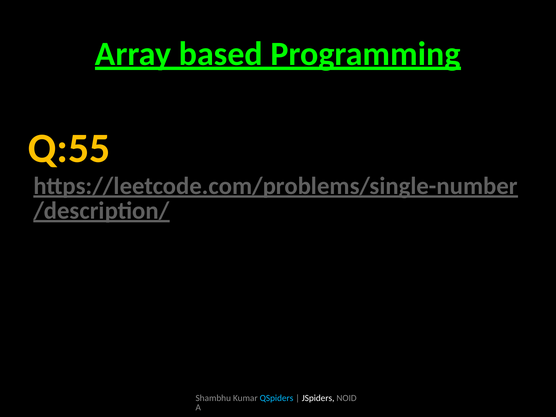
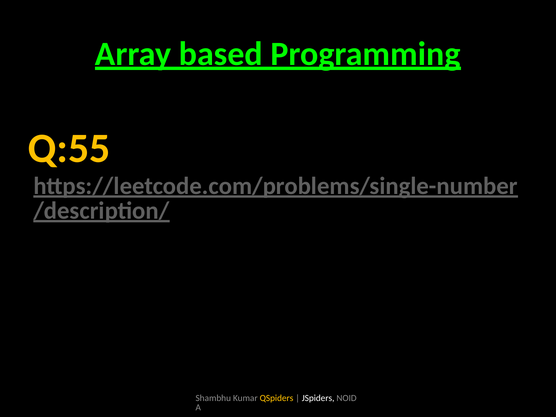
QSpiders colour: light blue -> yellow
